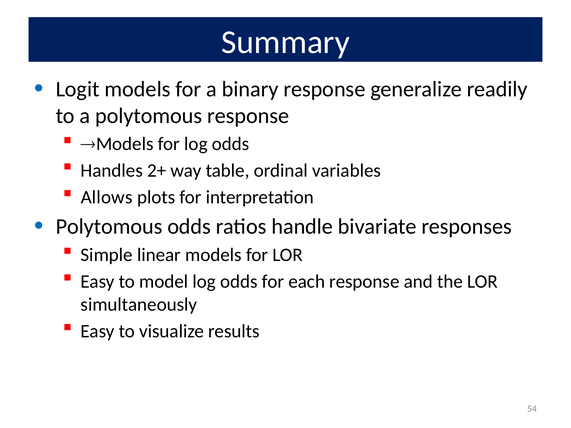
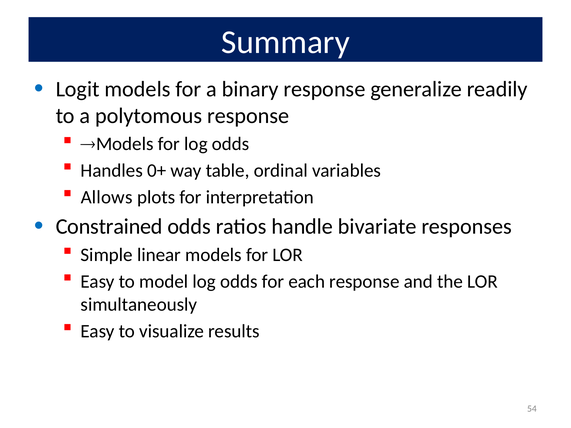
2+: 2+ -> 0+
Polytomous at (109, 227): Polytomous -> Constrained
